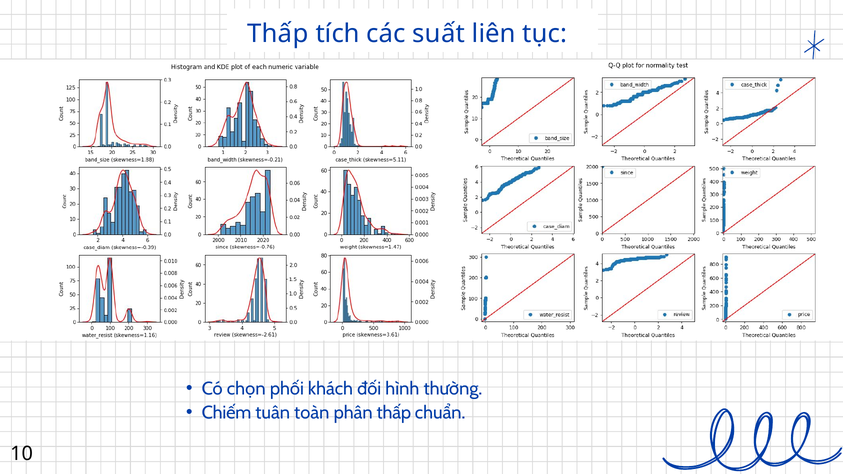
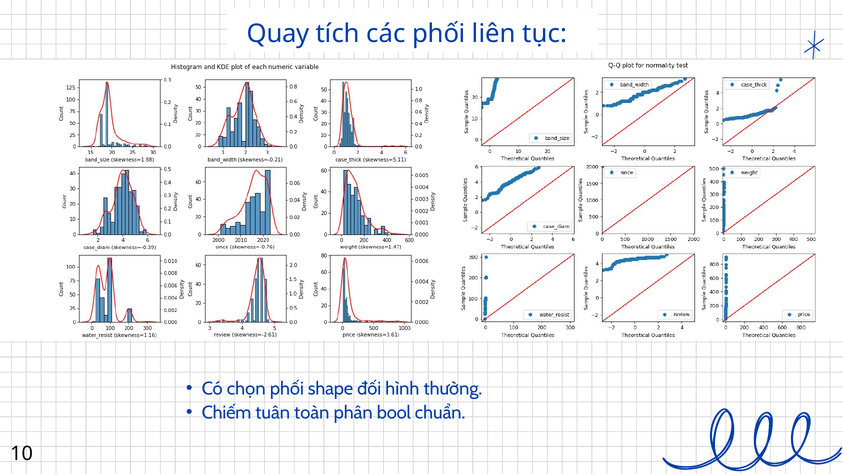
Thấp at (278, 34): Thấp -> Quay
các suất: suất -> phối
khách: khách -> shape
phân thấp: thấp -> bool
